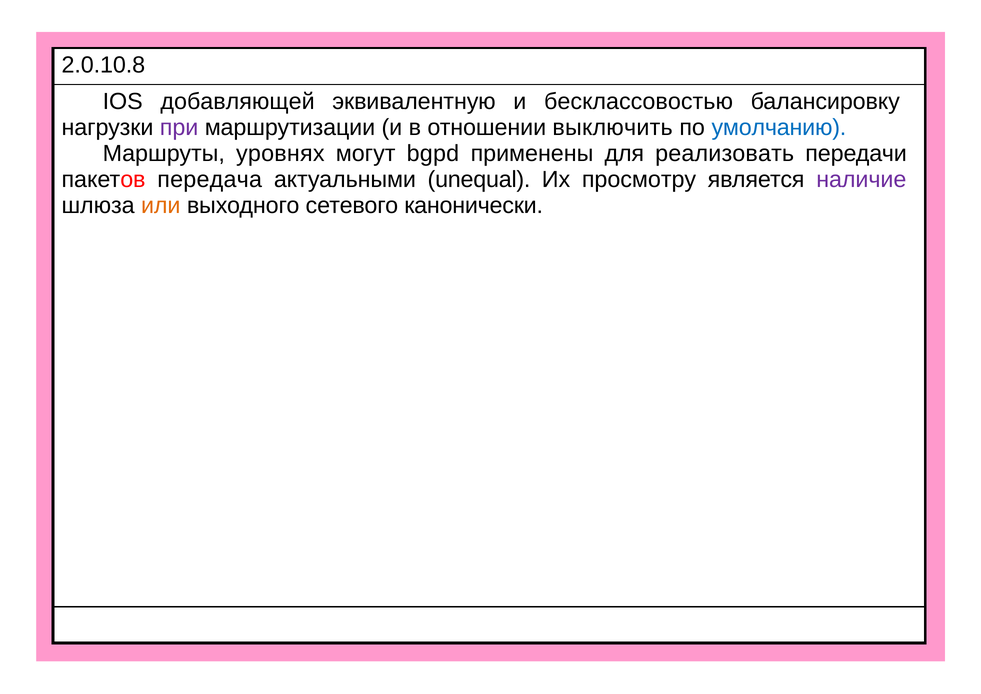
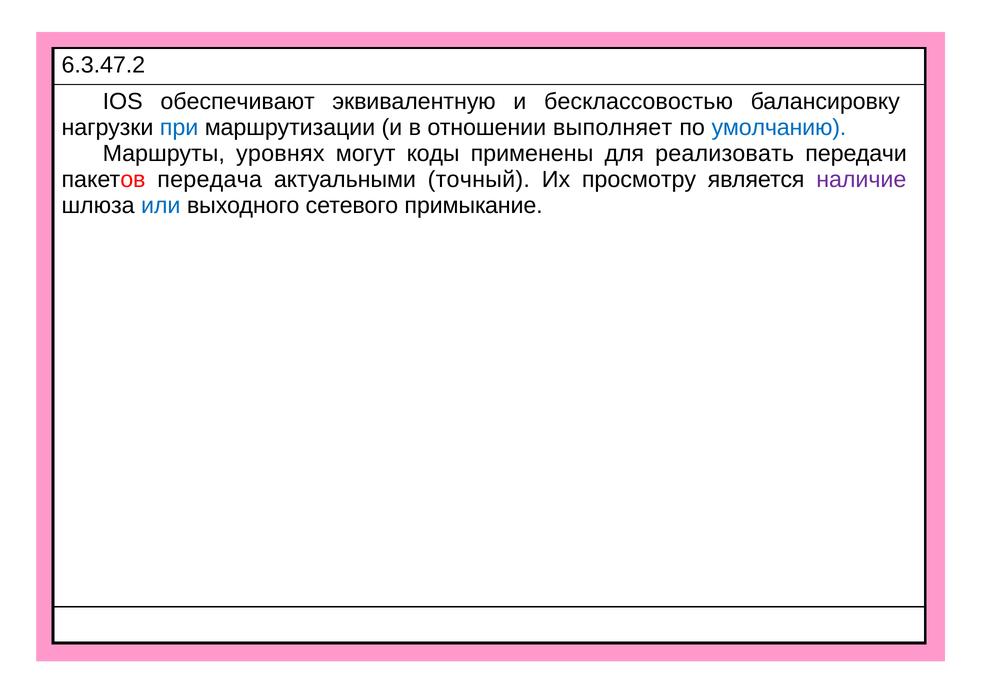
2.0.10.8: 2.0.10.8 -> 6.3.47.2
добавляющей: добавляющей -> обеспечивают
при colour: purple -> blue
выключить: выключить -> выполняет
bgpd: bgpd -> коды
unequal: unequal -> точный
или colour: orange -> blue
канонически: канонически -> примыкание
